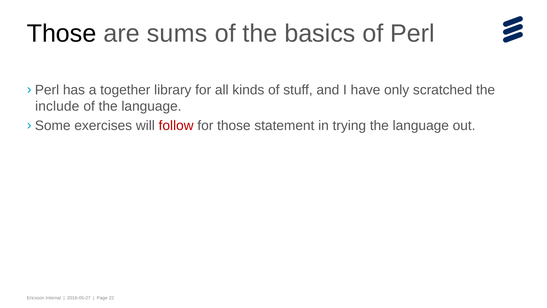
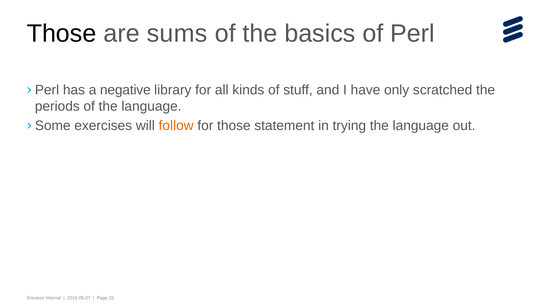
together: together -> negative
include: include -> periods
follow colour: red -> orange
